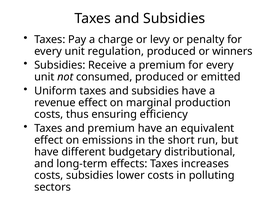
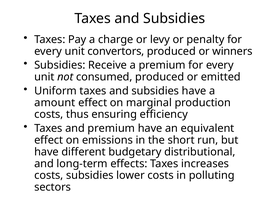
regulation: regulation -> convertors
revenue: revenue -> amount
